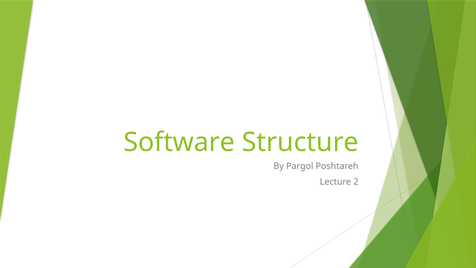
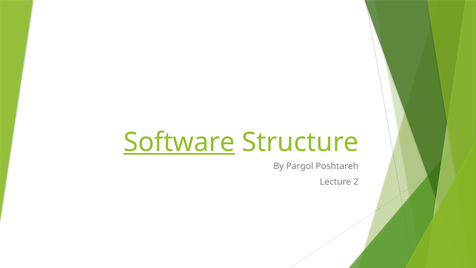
Software underline: none -> present
